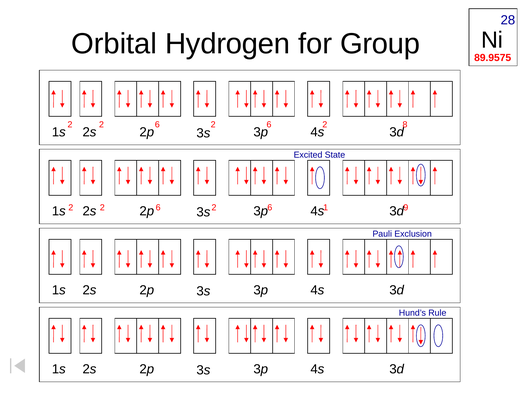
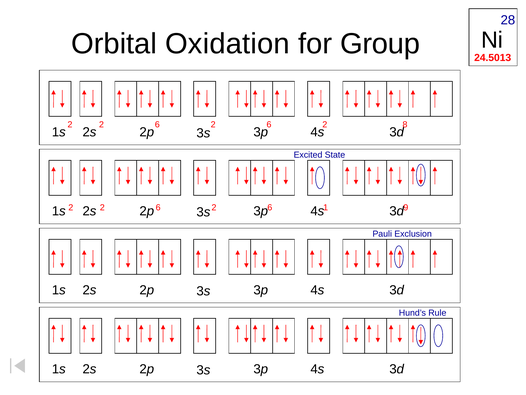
Hydrogen: Hydrogen -> Oxidation
89.9575: 89.9575 -> 24.5013
